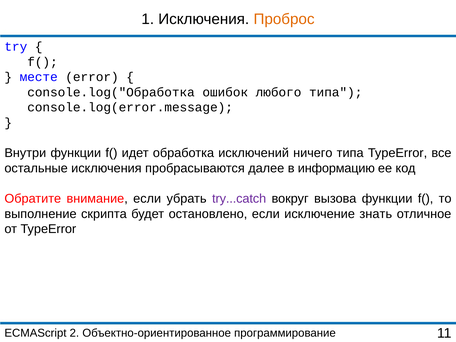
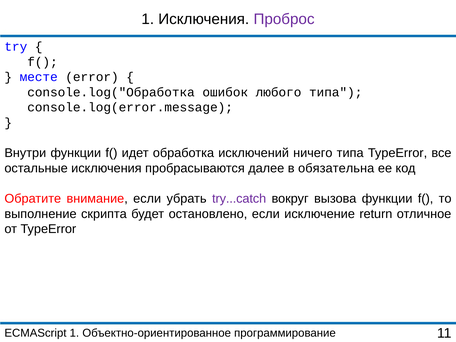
Проброс colour: orange -> purple
информацию: информацию -> обязательна
знать: знать -> return
ECMAScript 2: 2 -> 1
